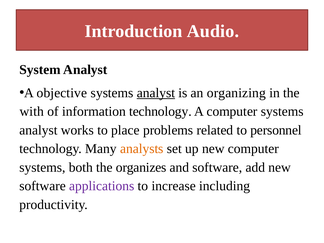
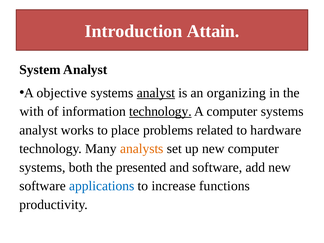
Audio: Audio -> Attain
technology at (160, 112) underline: none -> present
personnel: personnel -> hardware
organizes: organizes -> presented
applications colour: purple -> blue
including: including -> functions
